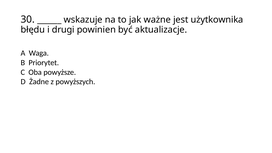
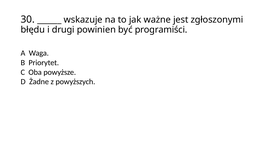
użytkownika: użytkownika -> zgłoszonymi
aktualizacje: aktualizacje -> programiści
